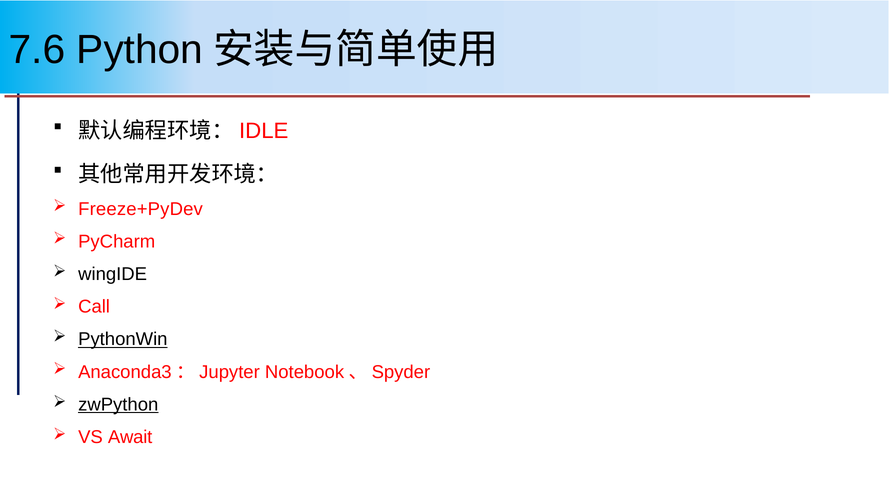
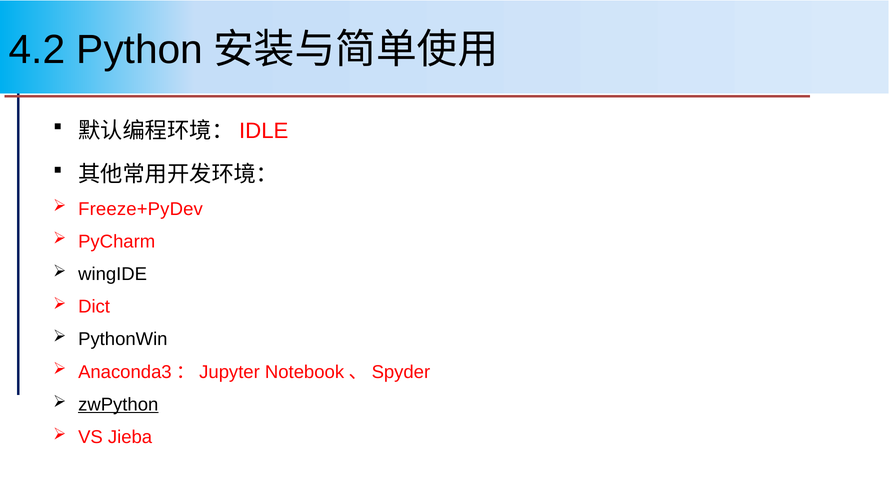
7.6: 7.6 -> 4.2
Call: Call -> Dict
PythonWin underline: present -> none
Await: Await -> Jieba
